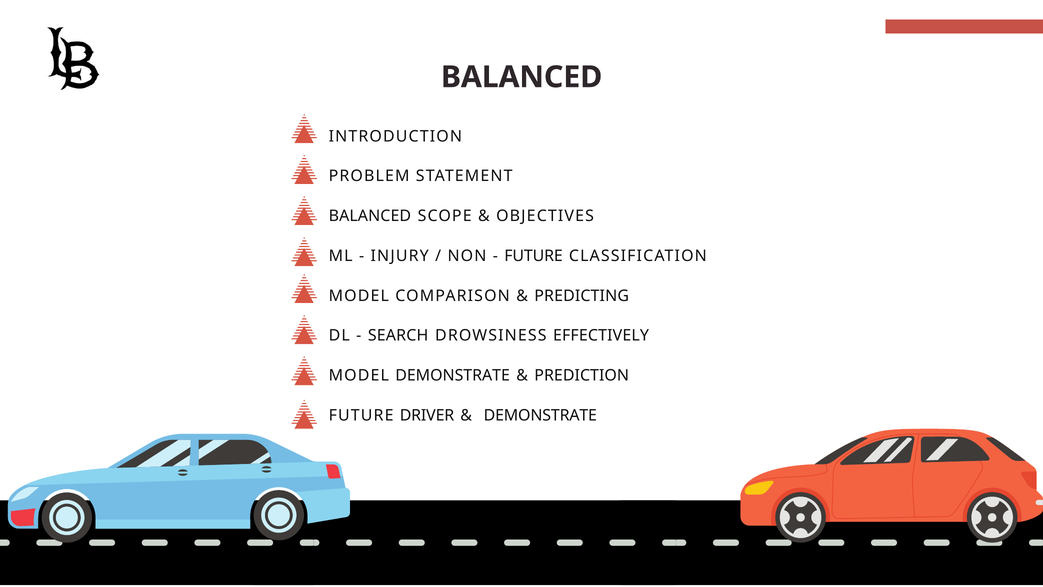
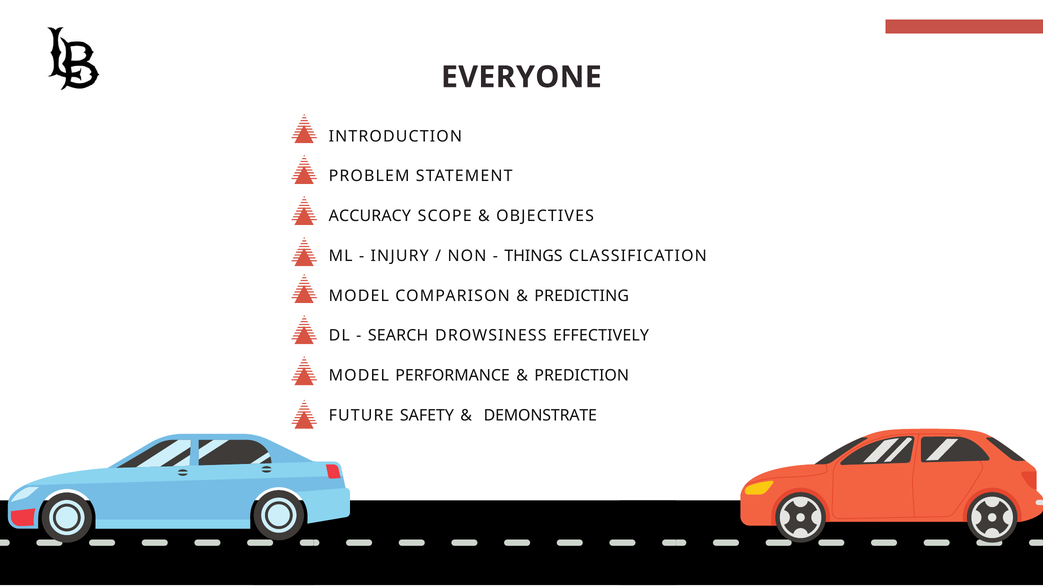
BALANCED at (522, 77): BALANCED -> EVERYONE
BALANCED at (370, 216): BALANCED -> ACCURACY
FUTURE at (534, 256): FUTURE -> THINGS
MODEL DEMONSTRATE: DEMONSTRATE -> PERFORMANCE
DRIVER: DRIVER -> SAFETY
